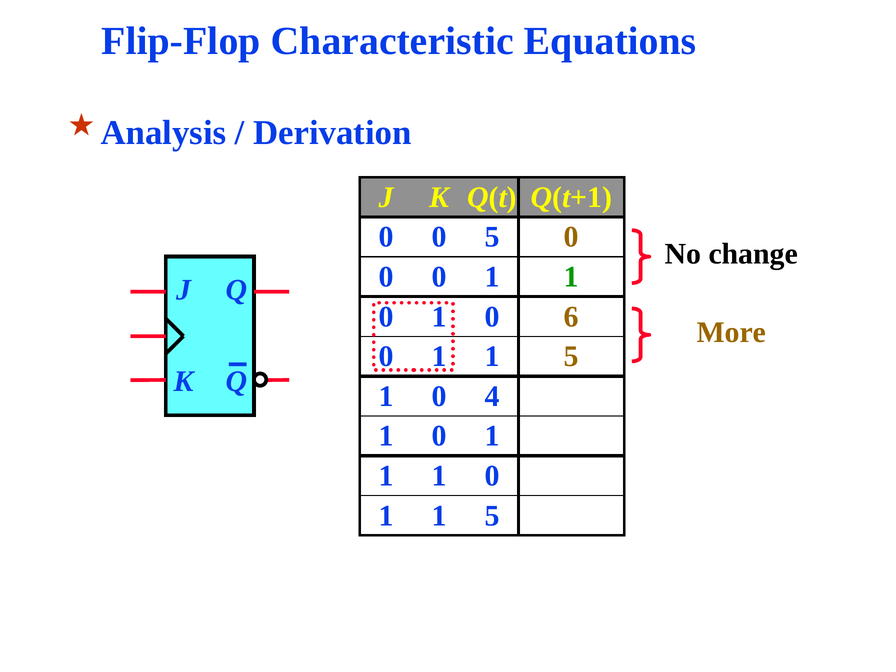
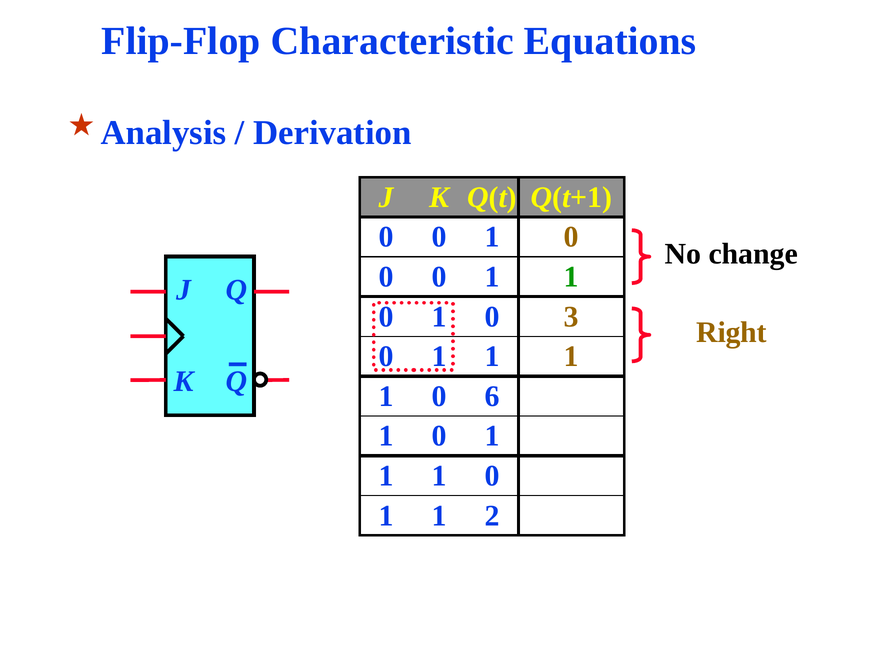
5 at (492, 237): 5 -> 1
6: 6 -> 3
More: More -> Right
5 at (571, 356): 5 -> 1
4: 4 -> 6
5 at (492, 516): 5 -> 2
